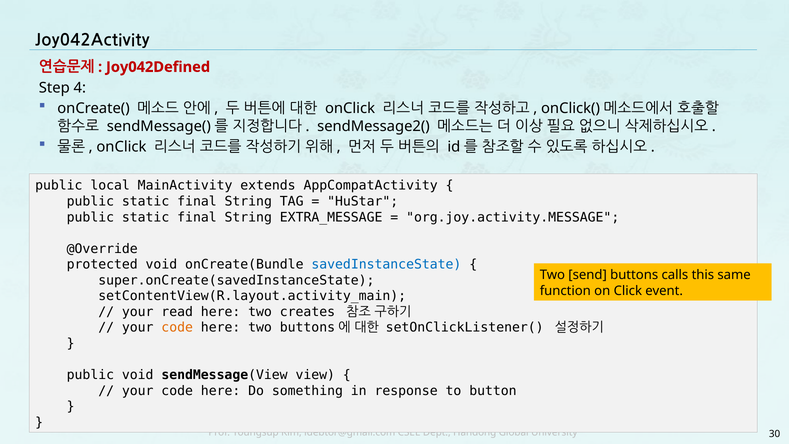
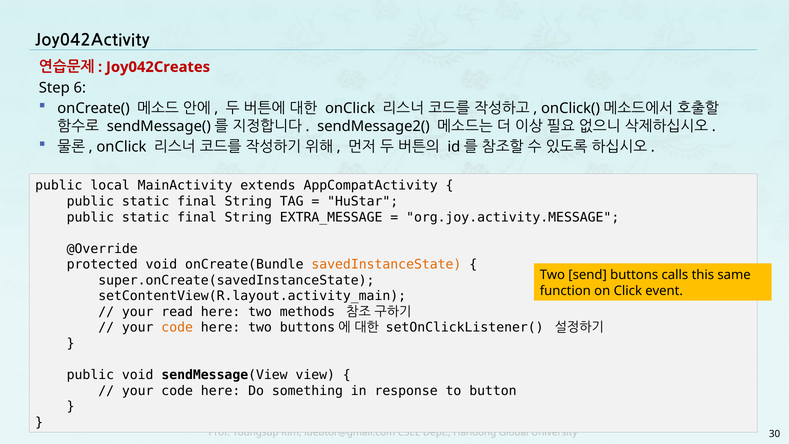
Joy042Defined: Joy042Defined -> Joy042Creates
4: 4 -> 6
savedInstanceState colour: blue -> orange
creates: creates -> methods
